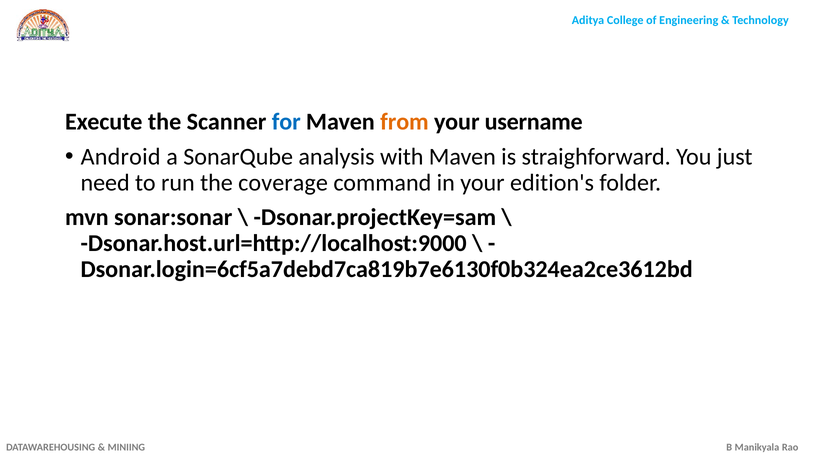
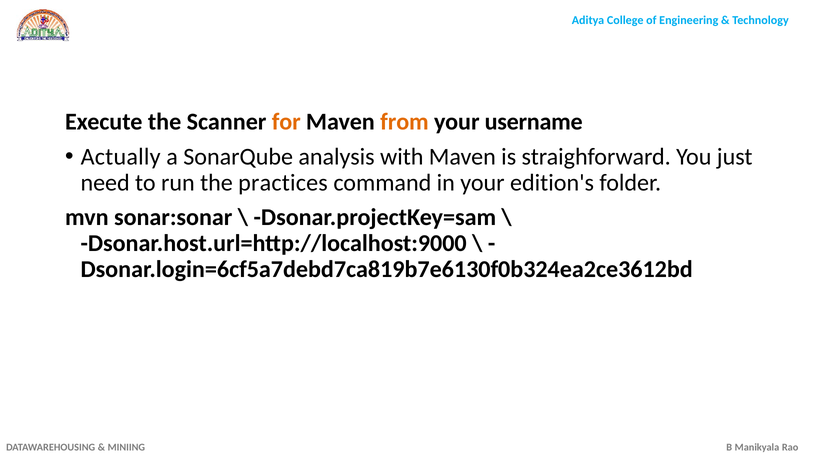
for colour: blue -> orange
Android: Android -> Actually
coverage: coverage -> practices
